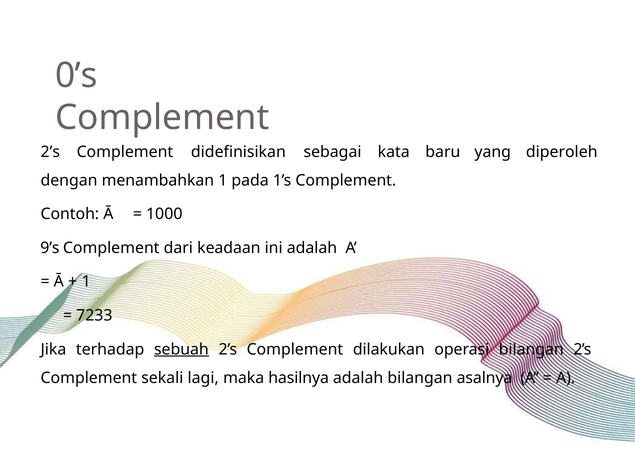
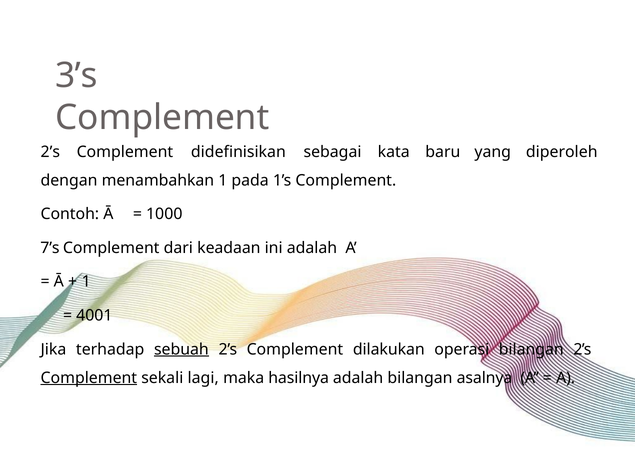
0’s: 0’s -> 3’s
9’s: 9’s -> 7’s
7233: 7233 -> 4001
Complement at (89, 378) underline: none -> present
